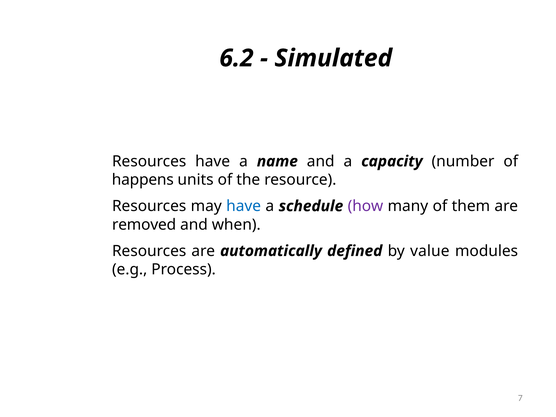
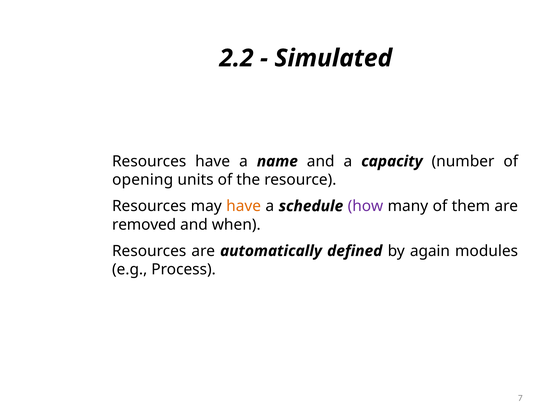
6.2: 6.2 -> 2.2
happens: happens -> opening
have at (244, 206) colour: blue -> orange
value: value -> again
